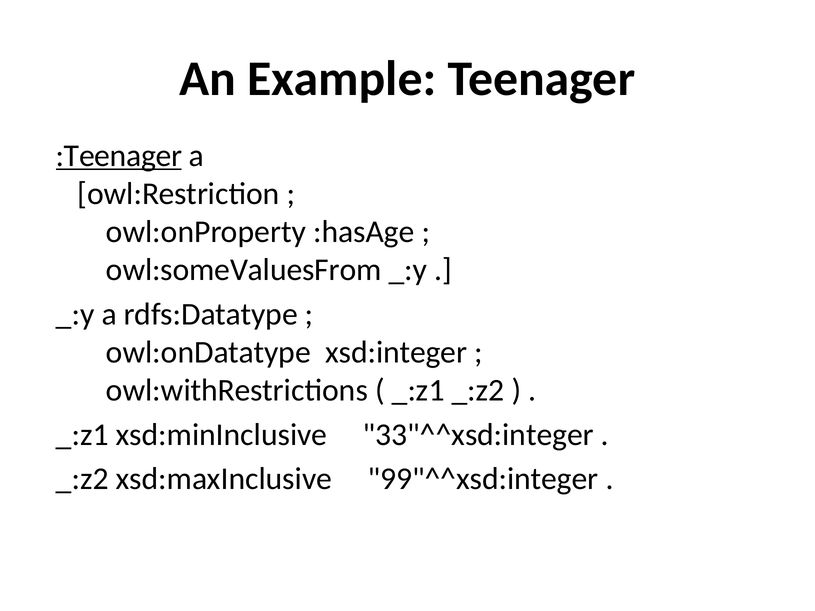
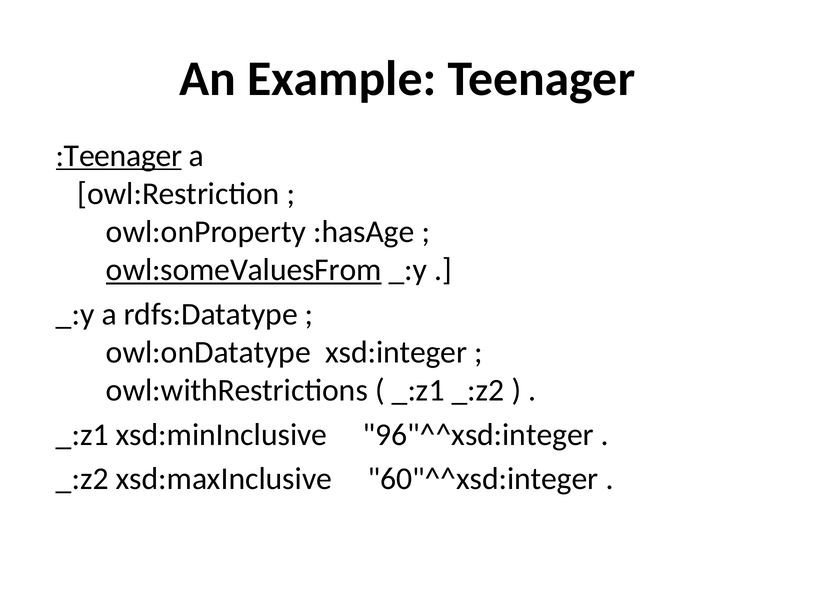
owl:someValuesFrom underline: none -> present
33"^^xsd:integer: 33"^^xsd:integer -> 96"^^xsd:integer
99"^^xsd:integer: 99"^^xsd:integer -> 60"^^xsd:integer
